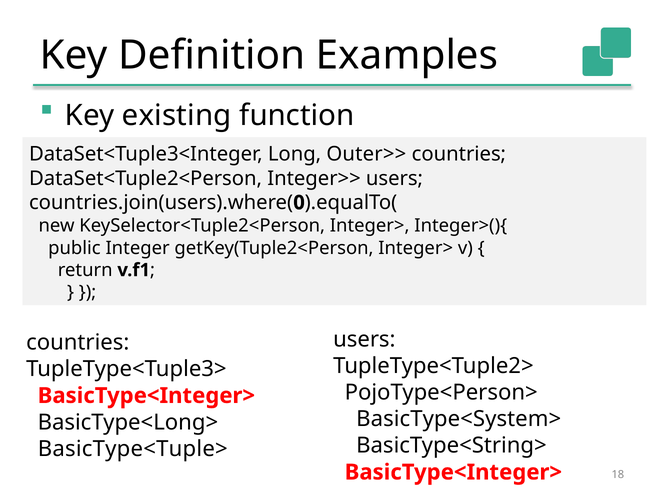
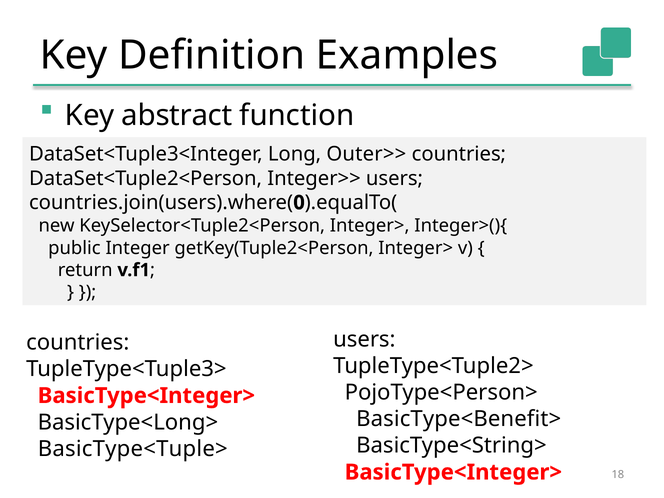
existing: existing -> abstract
BasicType<System>: BasicType<System> -> BasicType<Benefit>
